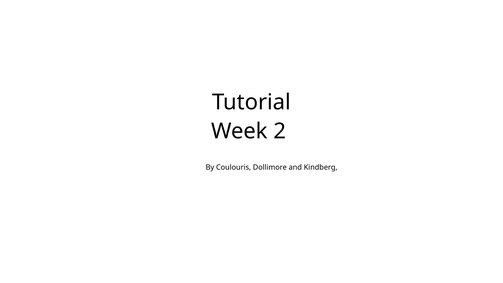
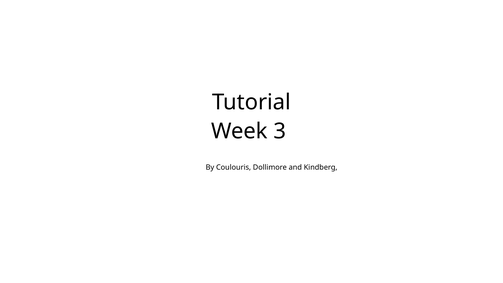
2: 2 -> 3
